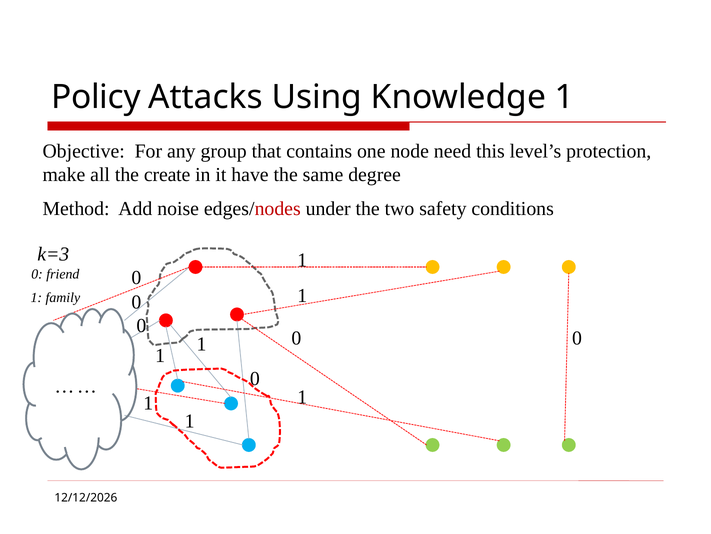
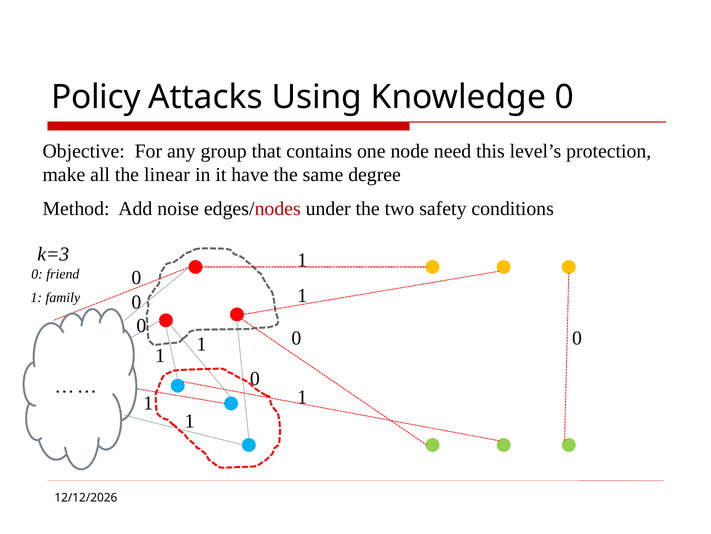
Knowledge 1: 1 -> 0
create: create -> linear
